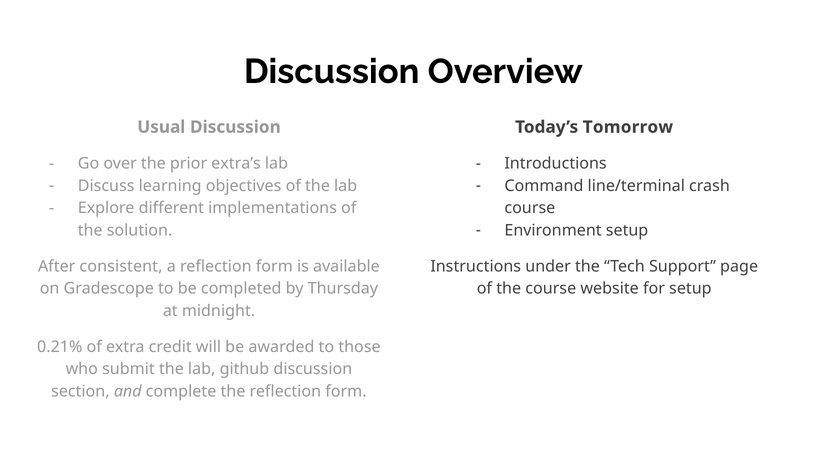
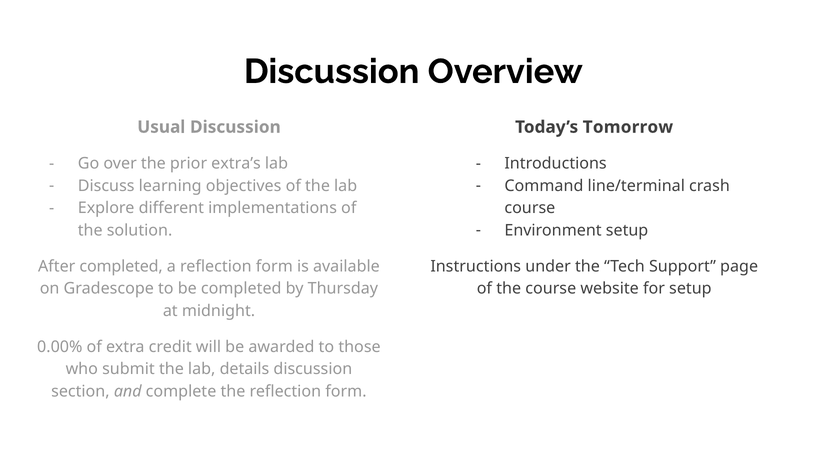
After consistent: consistent -> completed
0.21%: 0.21% -> 0.00%
github: github -> details
